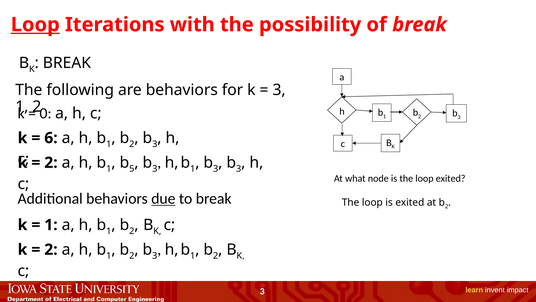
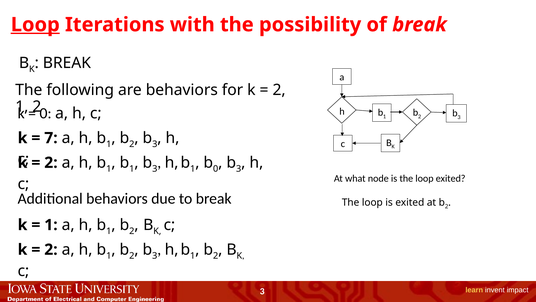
3 at (279, 90): 3 -> 2
6: 6 -> 7
5 at (132, 169): 5 -> 1
3 at (216, 169): 3 -> 0
due underline: present -> none
